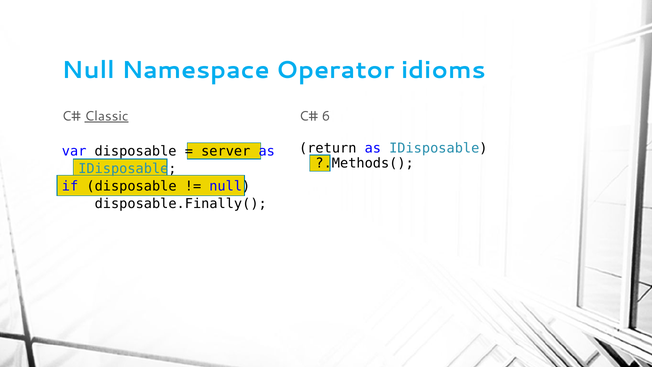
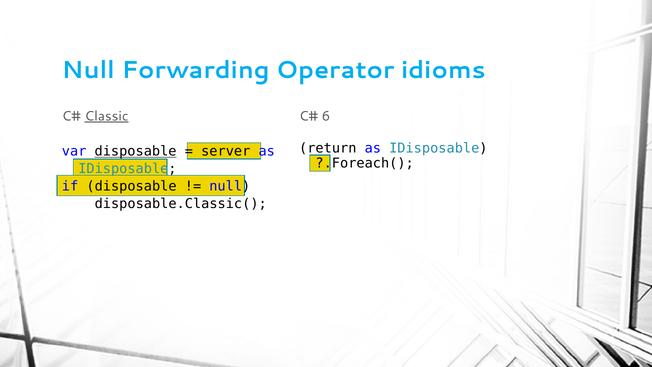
Namespace: Namespace -> Forwarding
disposable at (136, 151) underline: none -> present
?.Methods(: ?.Methods( -> ?.Foreach(
disposable.Finally(: disposable.Finally( -> disposable.Classic(
